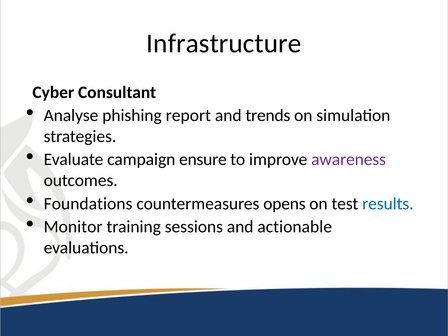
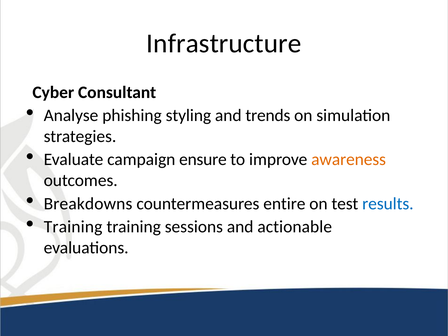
report: report -> styling
awareness colour: purple -> orange
Foundations: Foundations -> Breakdowns
opens: opens -> entire
Monitor at (73, 227): Monitor -> Training
